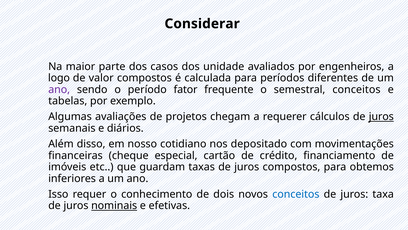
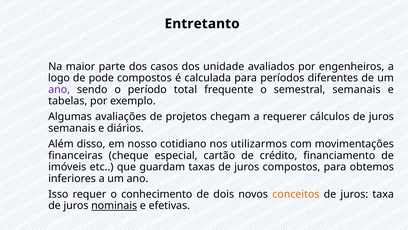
Considerar: Considerar -> Entretanto
valor: valor -> pode
fator: fator -> total
semestral conceitos: conceitos -> semanais
juros at (381, 117) underline: present -> none
depositado: depositado -> utilizarmos
conceitos at (296, 194) colour: blue -> orange
